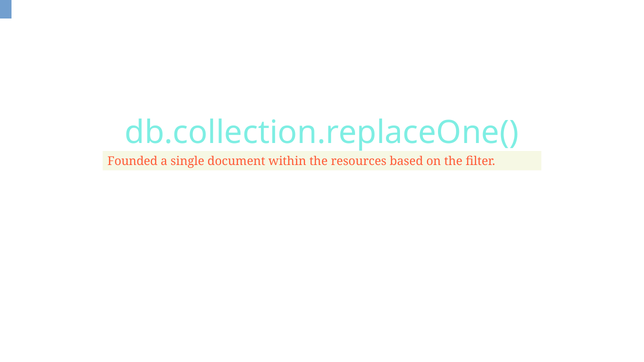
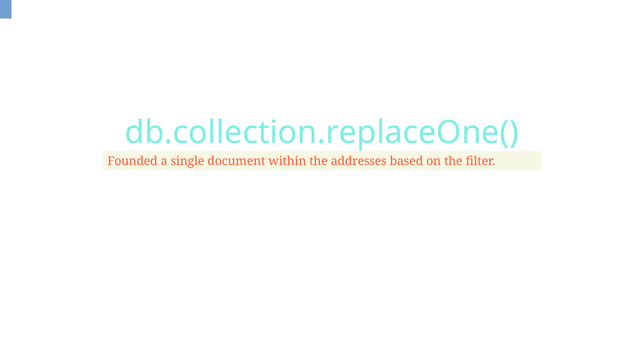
resources: resources -> addresses
